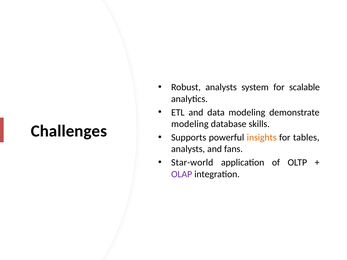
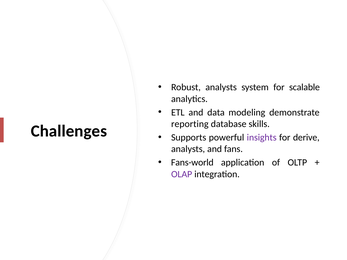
modeling at (190, 124): modeling -> reporting
insights colour: orange -> purple
tables: tables -> derive
Star-world: Star-world -> Fans-world
